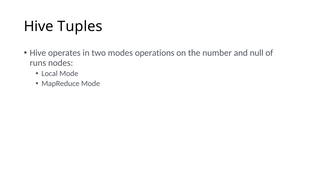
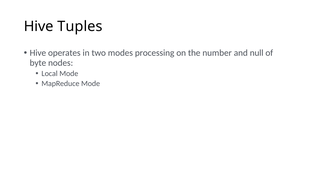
operations: operations -> processing
runs: runs -> byte
